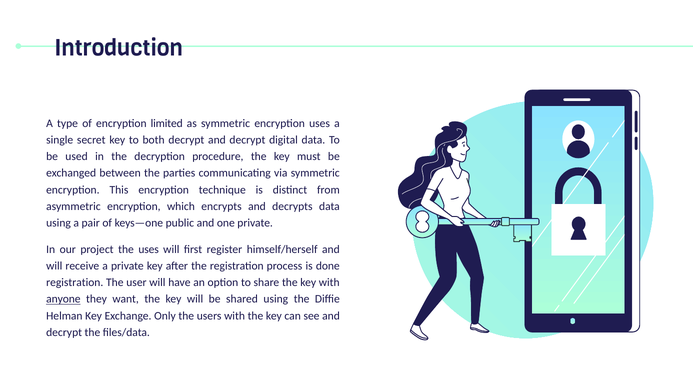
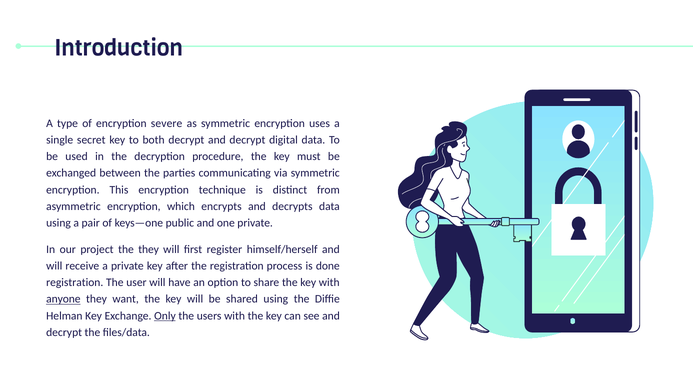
limited: limited -> severe
the uses: uses -> they
Only underline: none -> present
